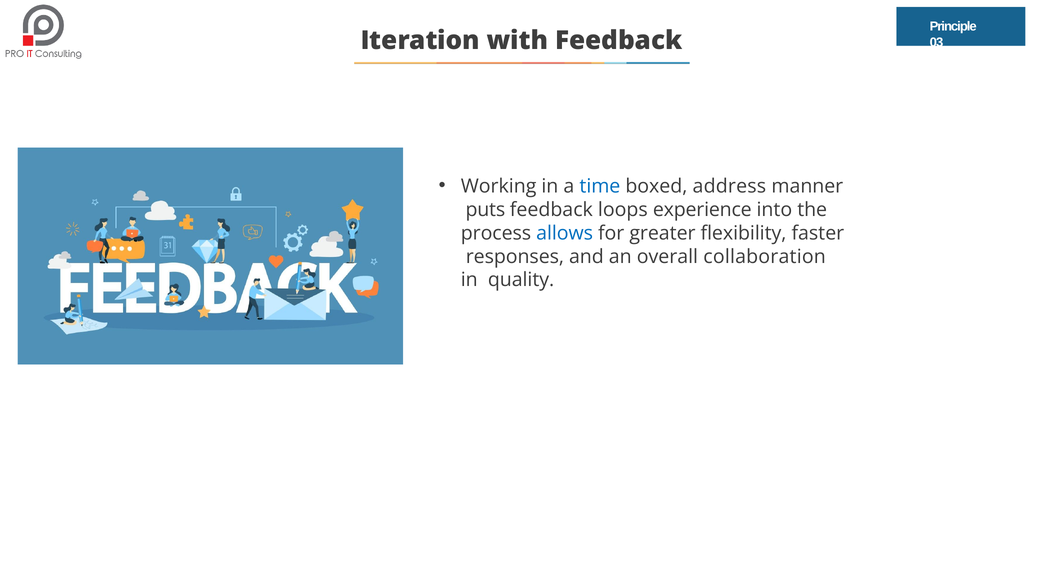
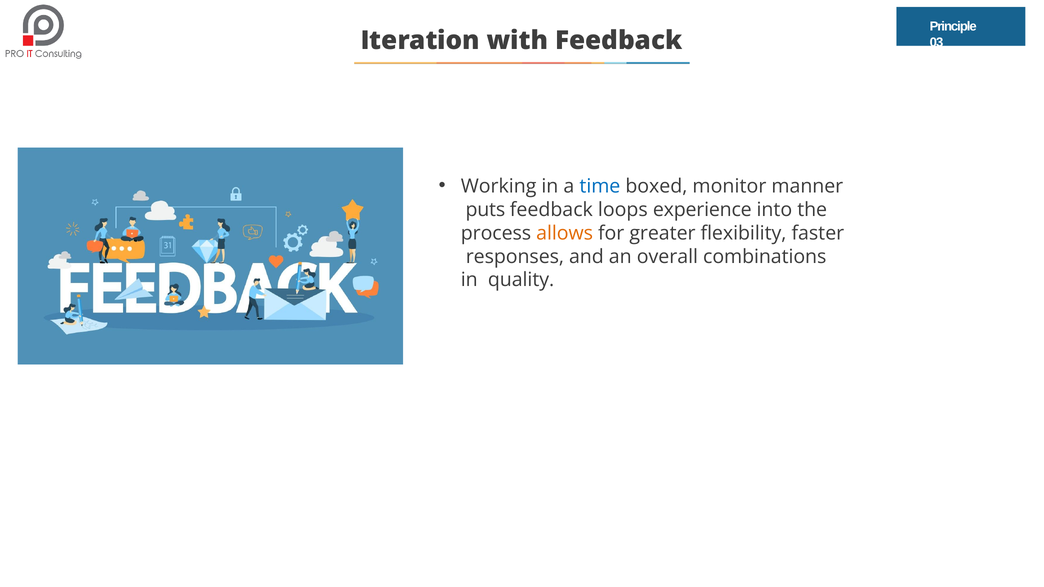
address: address -> monitor
allows colour: blue -> orange
collaboration: collaboration -> combinations
